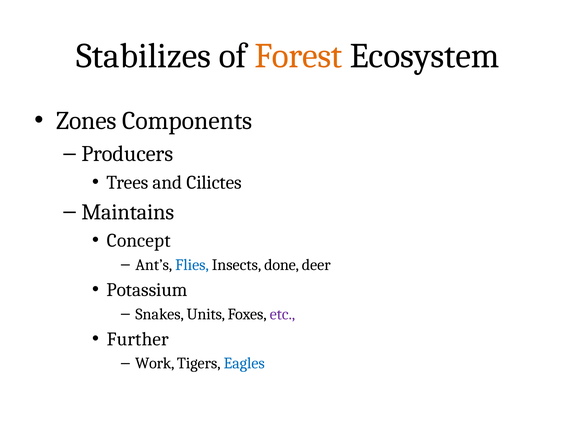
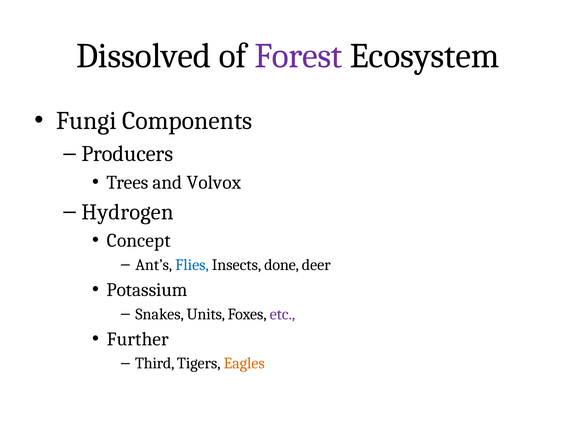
Stabilizes: Stabilizes -> Dissolved
Forest colour: orange -> purple
Zones: Zones -> Fungi
Cilictes: Cilictes -> Volvox
Maintains: Maintains -> Hydrogen
Work: Work -> Third
Eagles colour: blue -> orange
